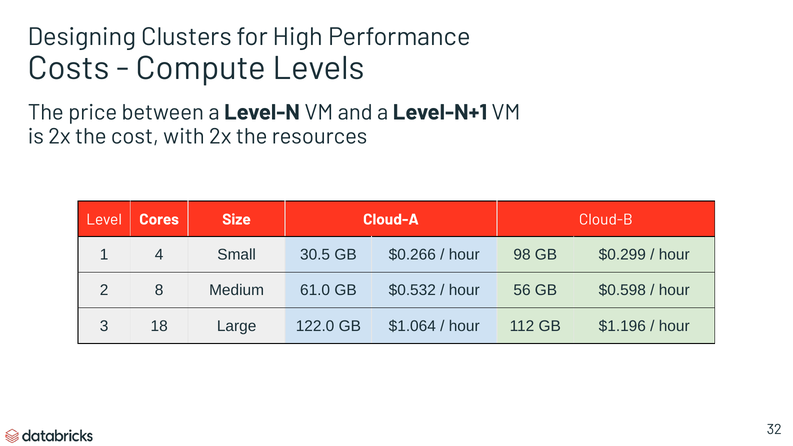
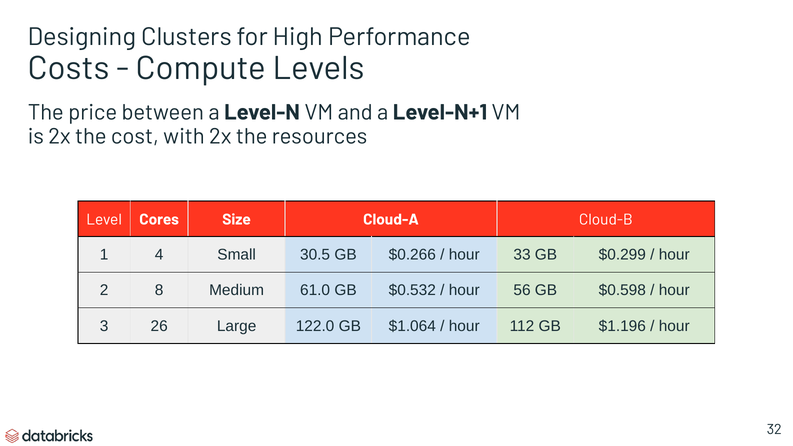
98: 98 -> 33
18: 18 -> 26
